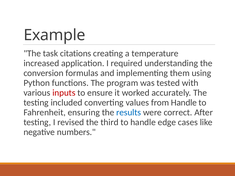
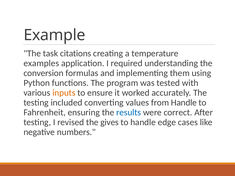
increased: increased -> examples
inputs colour: red -> orange
third: third -> gives
